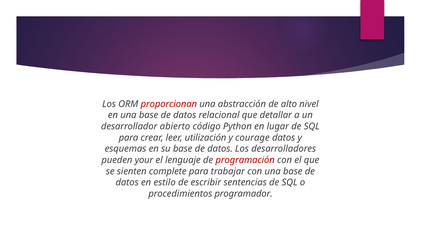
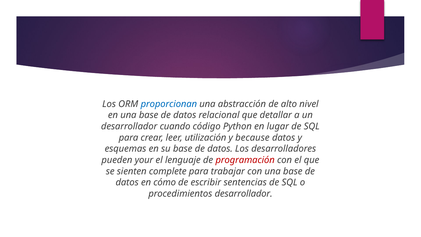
proporcionan colour: red -> blue
abierto: abierto -> cuando
courage: courage -> because
estilo: estilo -> cómo
procedimientos programador: programador -> desarrollador
